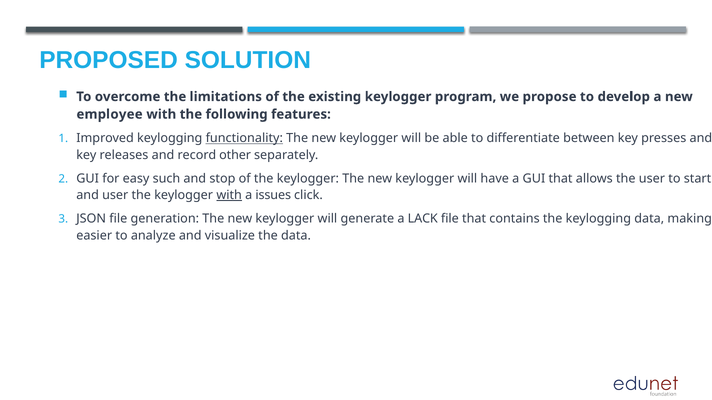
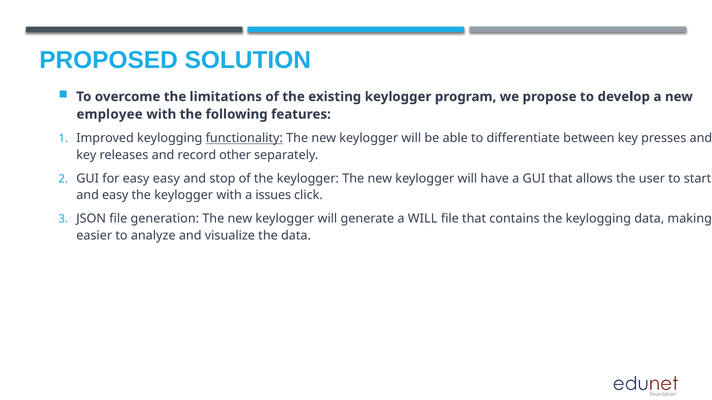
easy such: such -> easy
and user: user -> easy
with at (229, 195) underline: present -> none
a LACK: LACK -> WILL
